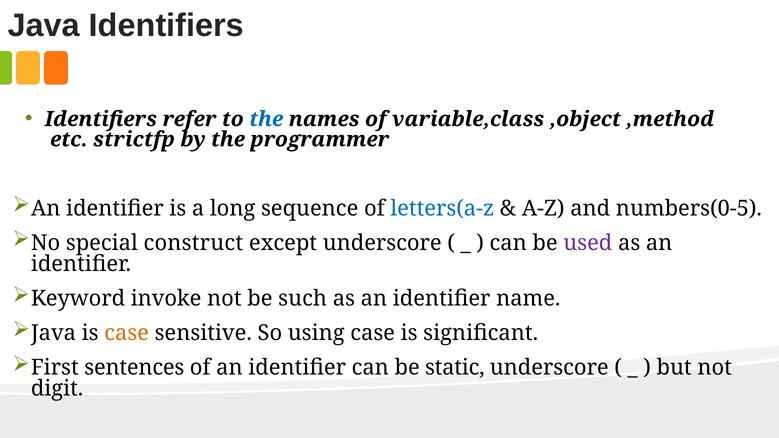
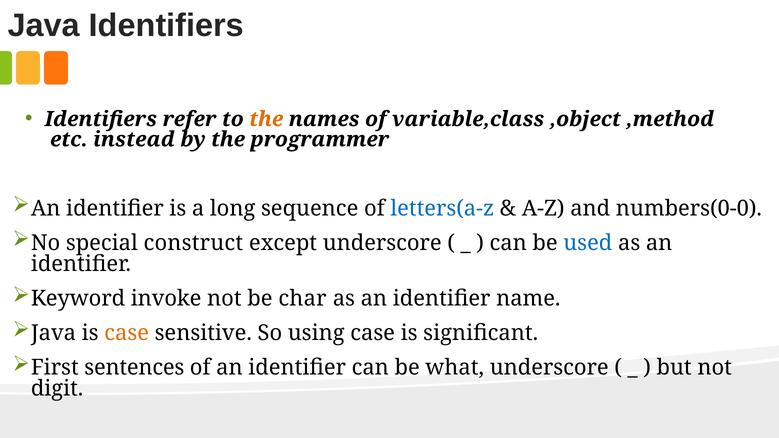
the at (266, 119) colour: blue -> orange
strictfp: strictfp -> instead
numbers(0-5: numbers(0-5 -> numbers(0-0
used colour: purple -> blue
such: such -> char
static: static -> what
